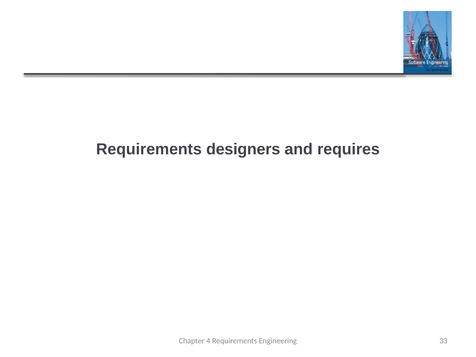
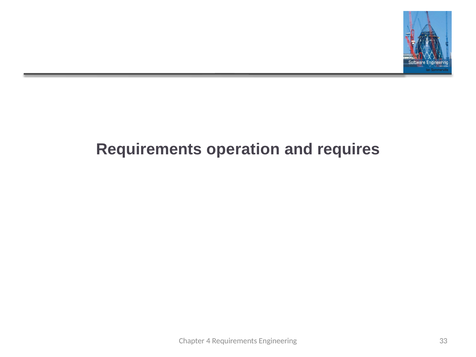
designers: designers -> operation
